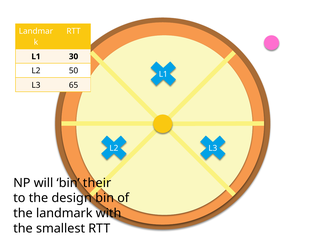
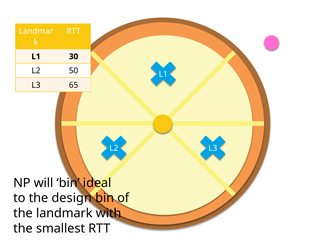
their: their -> ideal
